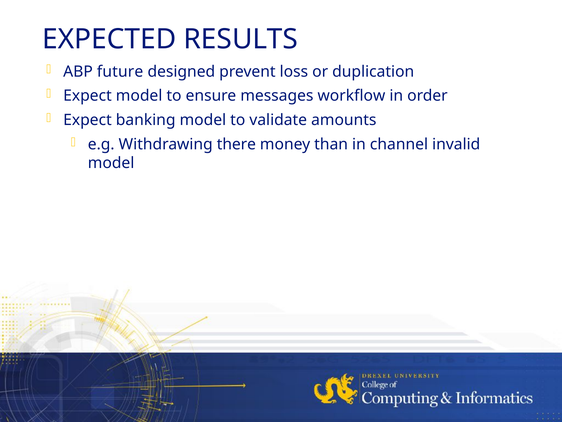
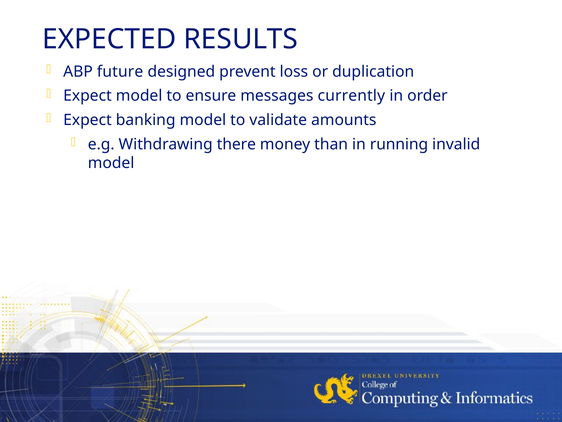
workflow: workflow -> currently
channel: channel -> running
